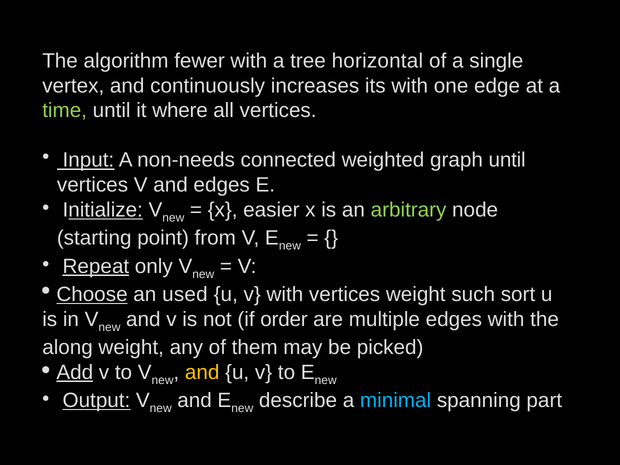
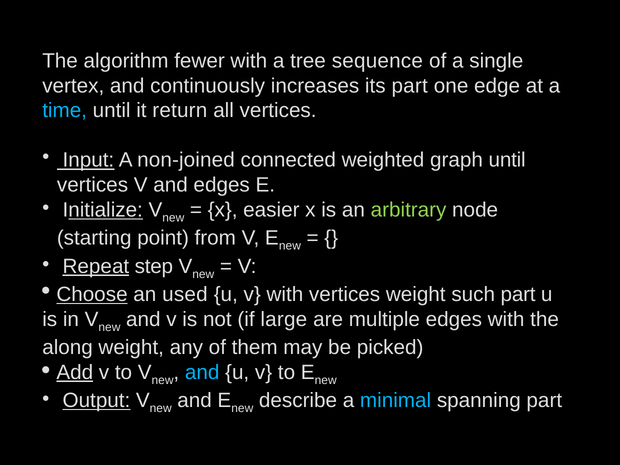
horizontal: horizontal -> sequence
its with: with -> part
time colour: light green -> light blue
where: where -> return
non-needs: non-needs -> non-joined
only: only -> step
such sort: sort -> part
order: order -> large
and at (202, 372) colour: yellow -> light blue
